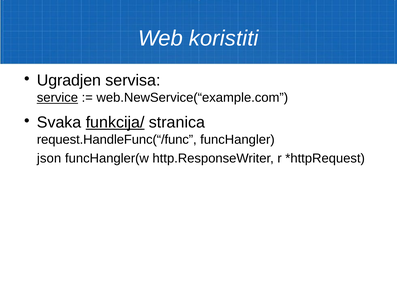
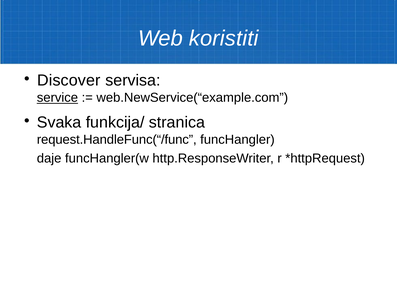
Ugradjen: Ugradjen -> Discover
funkcija/ underline: present -> none
json: json -> daje
